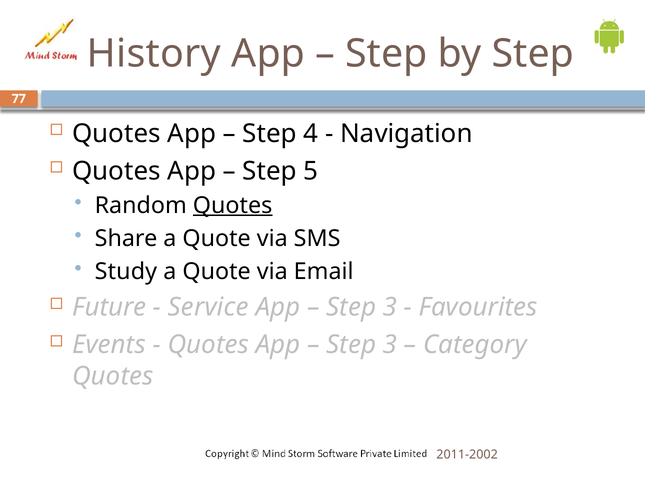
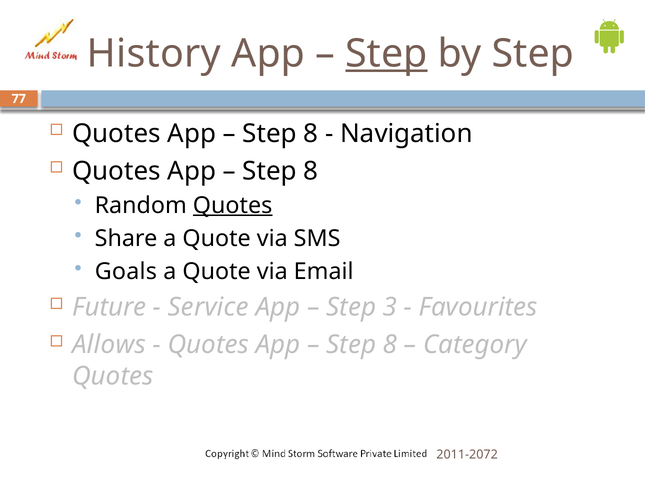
Step at (386, 54) underline: none -> present
4 at (311, 133): 4 -> 8
5 at (311, 171): 5 -> 8
Study: Study -> Goals
Events: Events -> Allows
3 at (390, 345): 3 -> 8
2011-2002: 2011-2002 -> 2011-2072
